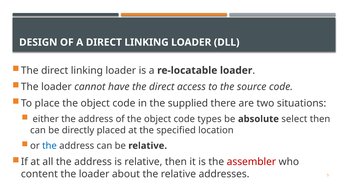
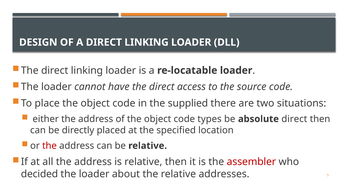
absolute select: select -> direct
the at (49, 146) colour: blue -> red
content: content -> decided
